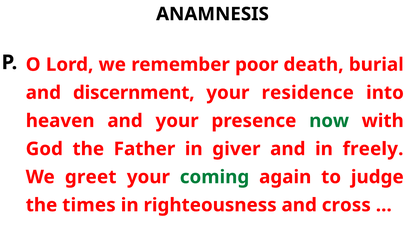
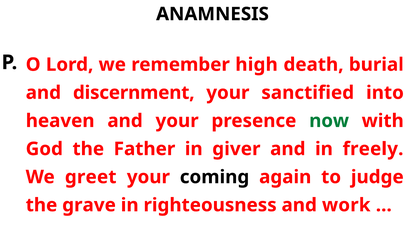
poor: poor -> high
residence: residence -> sanctified
coming colour: green -> black
times: times -> grave
cross: cross -> work
